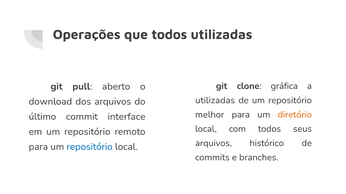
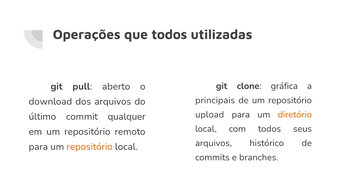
utilizadas at (215, 101): utilizadas -> principais
melhor: melhor -> upload
interface: interface -> qualquer
repositório at (90, 147) colour: blue -> orange
